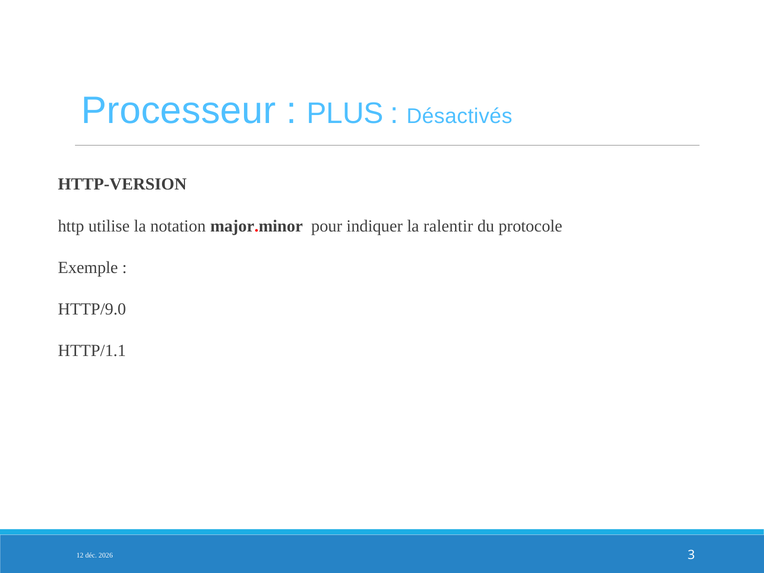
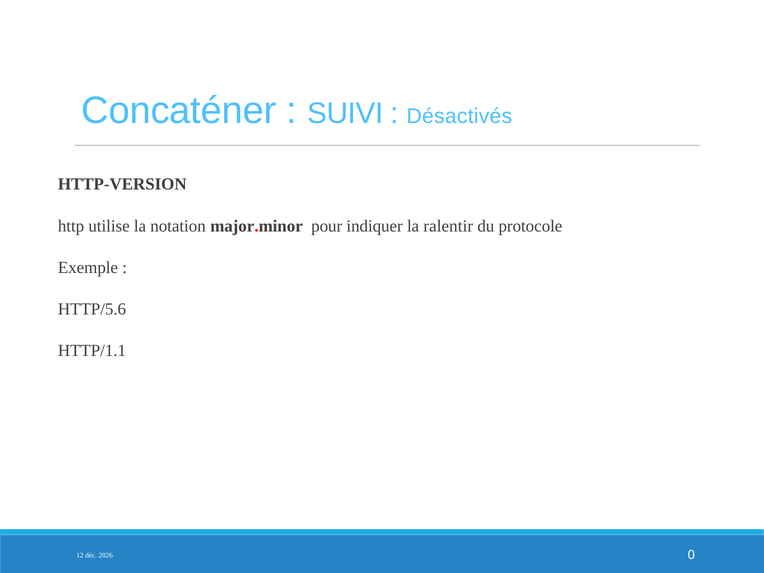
Processeur: Processeur -> Concaténer
PLUS: PLUS -> SUIVI
HTTP/9.0: HTTP/9.0 -> HTTP/5.6
3: 3 -> 0
